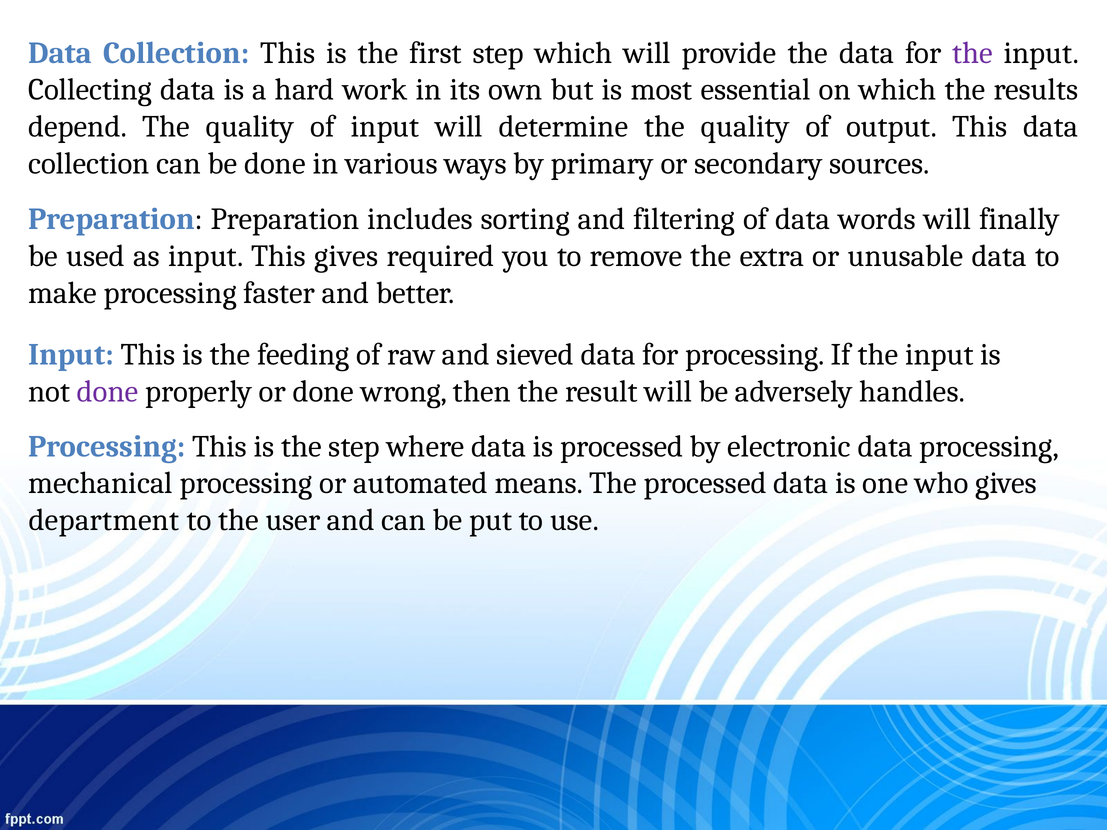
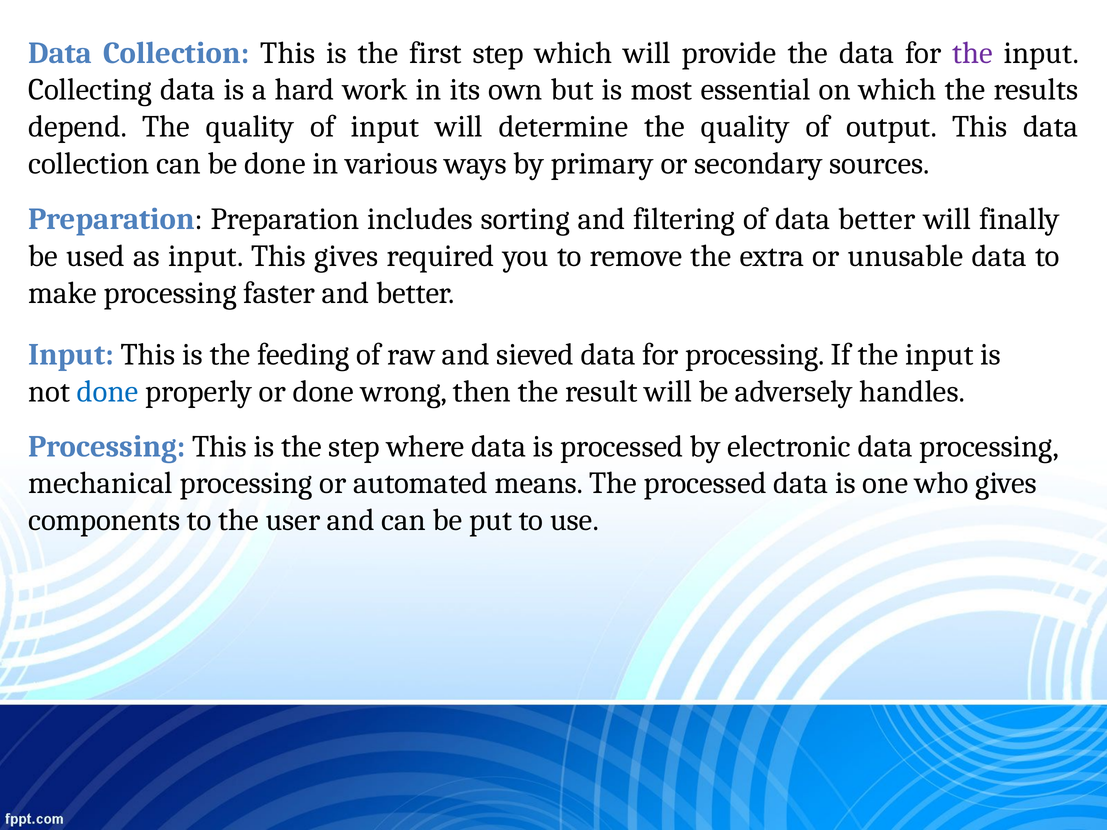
data words: words -> better
done at (108, 392) colour: purple -> blue
department: department -> components
